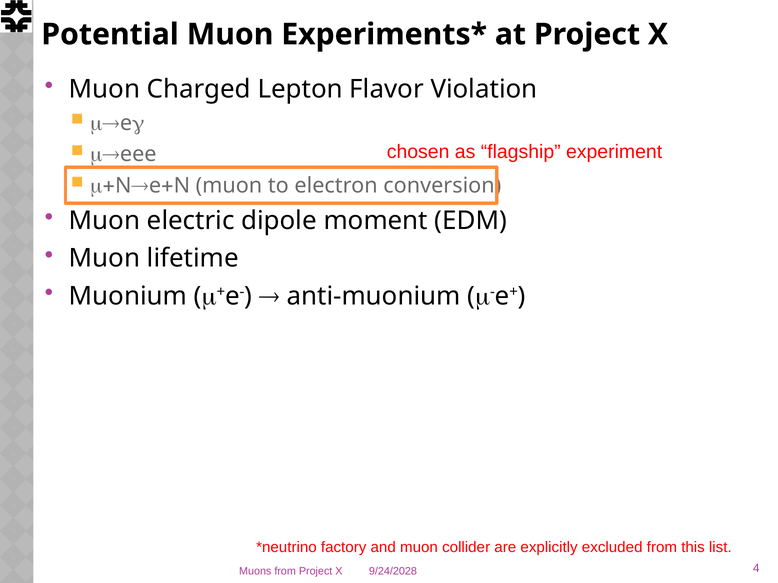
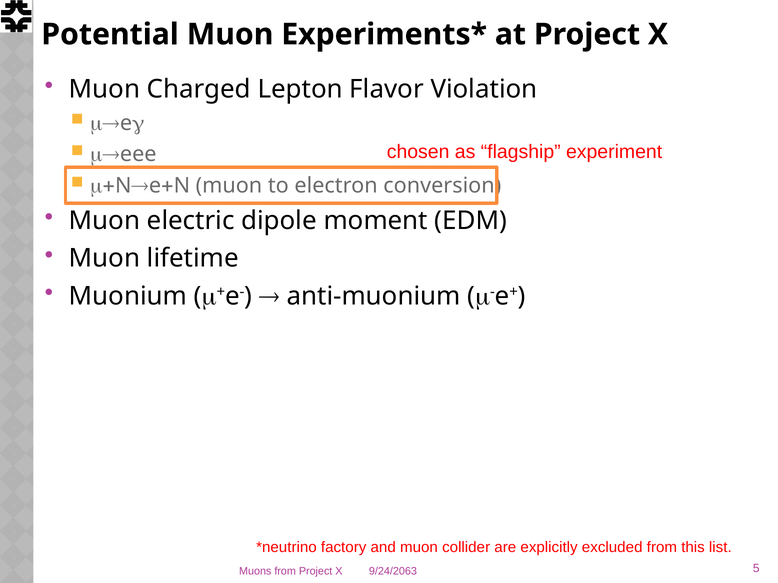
9/24/2028: 9/24/2028 -> 9/24/2063
4: 4 -> 5
